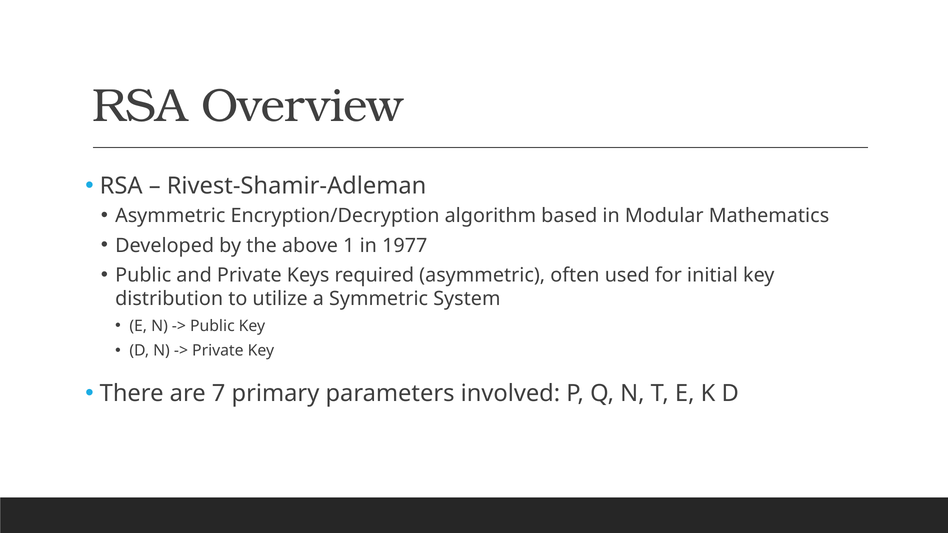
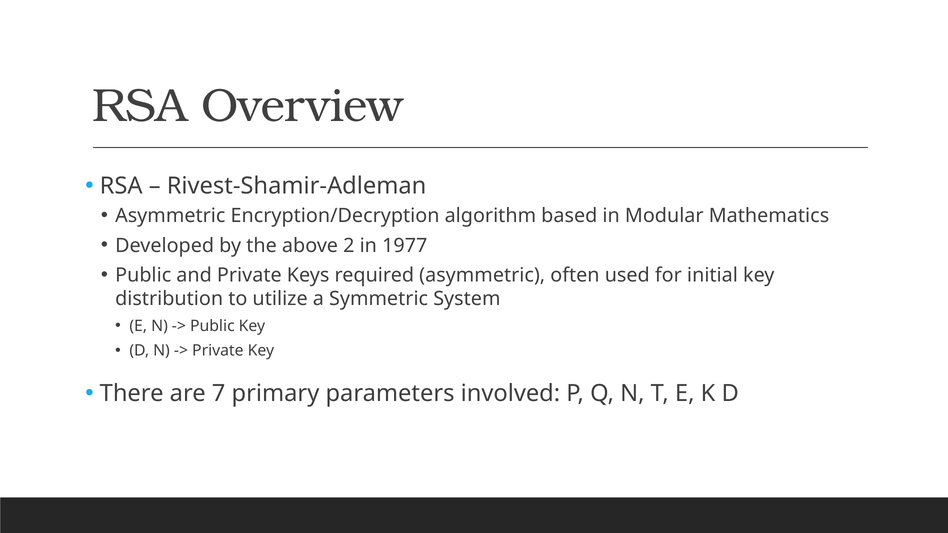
1: 1 -> 2
